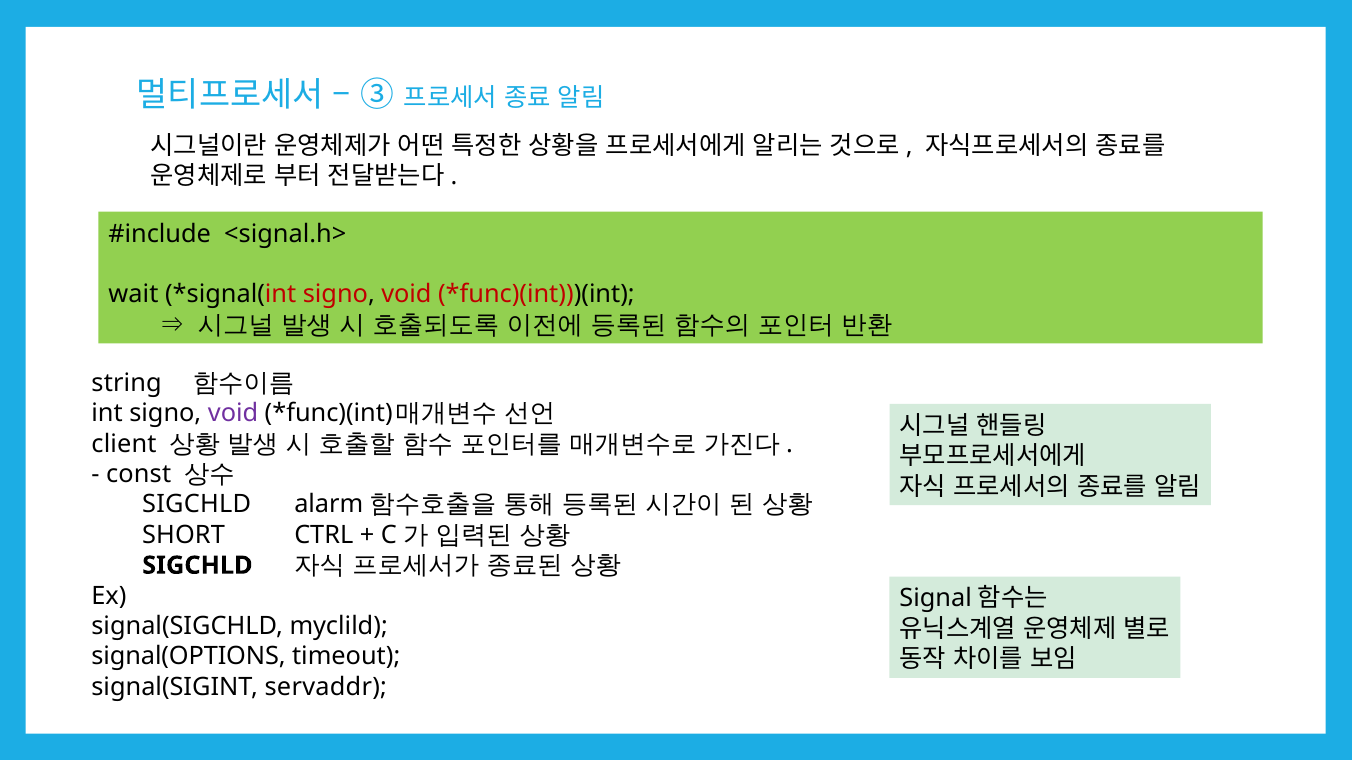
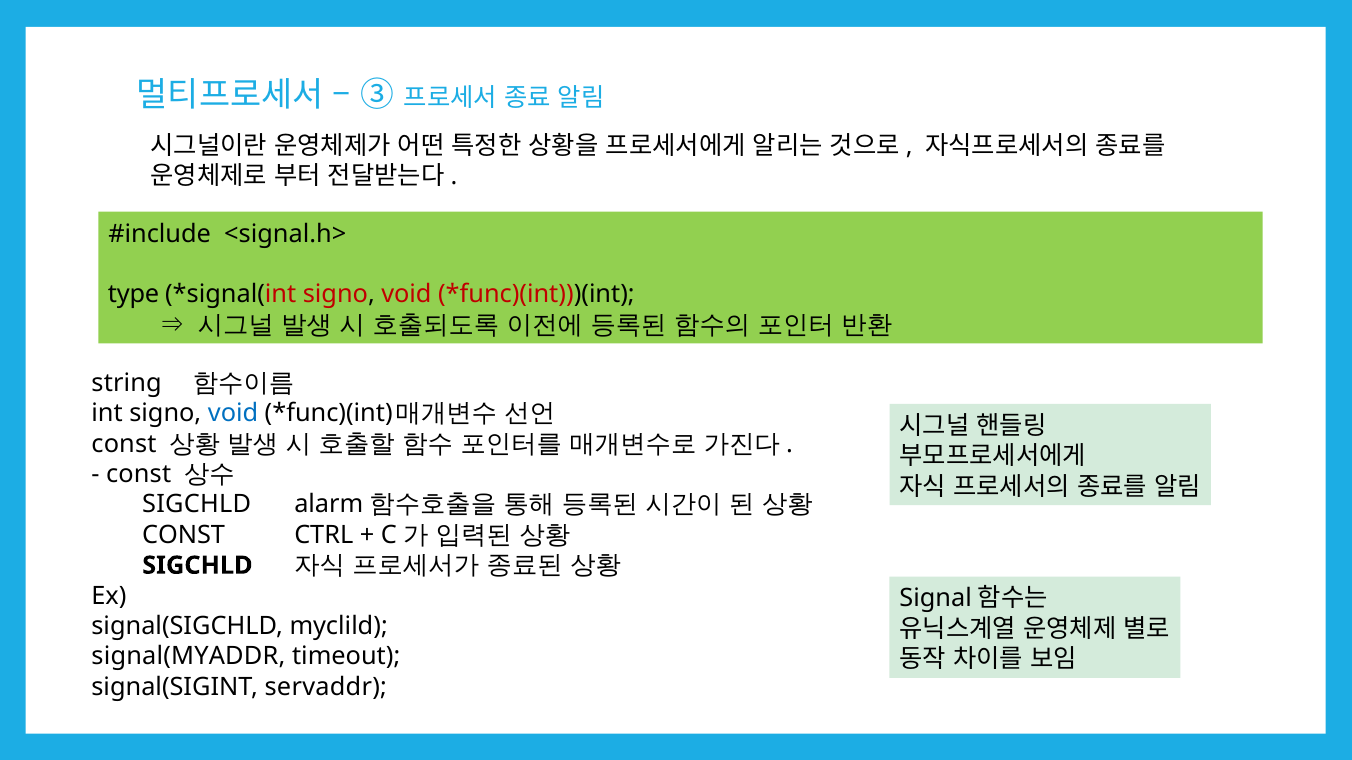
wait: wait -> type
void at (233, 414) colour: purple -> blue
client at (124, 444): client -> const
SHORT at (184, 535): SHORT -> CONST
signal(OPTIONS: signal(OPTIONS -> signal(MYADDR
